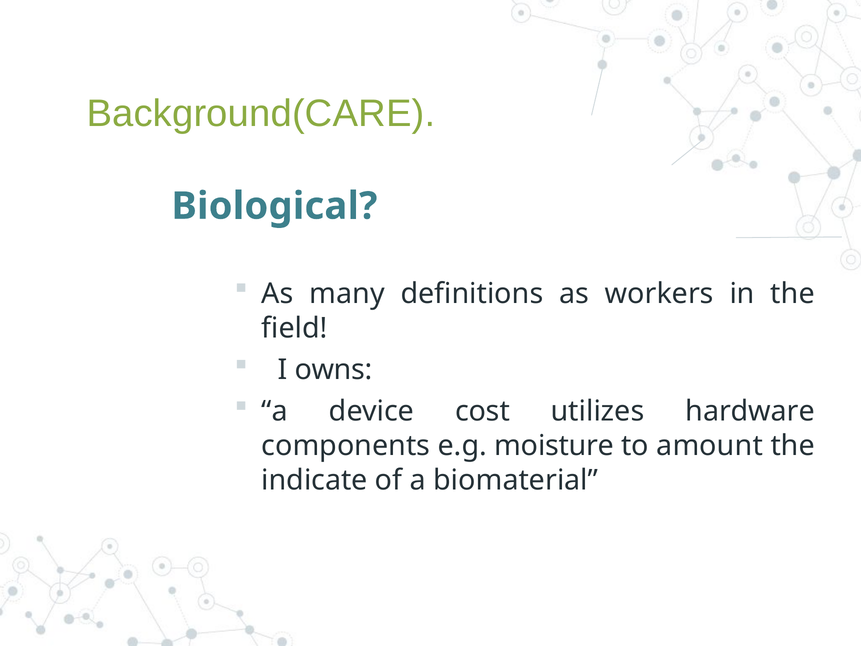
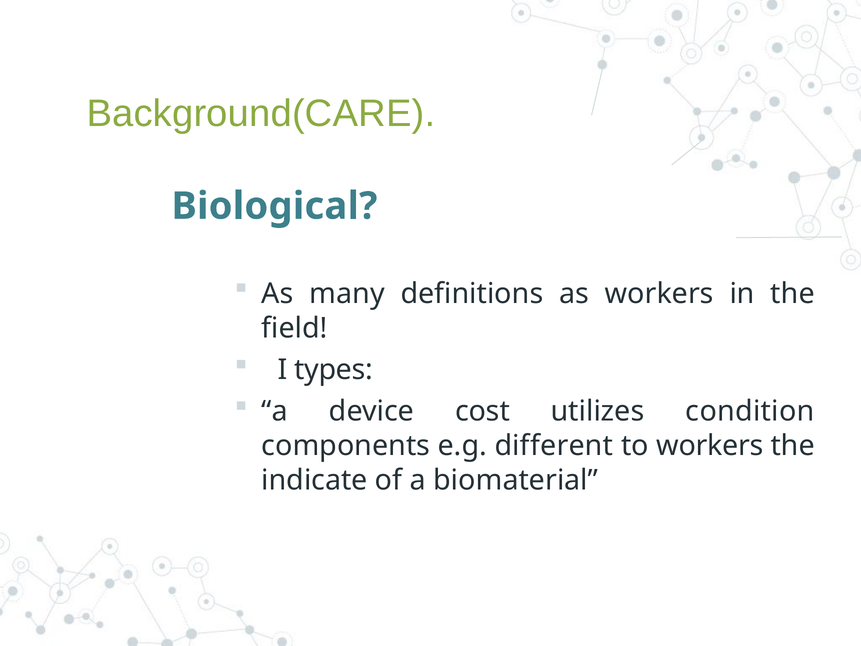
owns: owns -> types
hardware: hardware -> condition
moisture: moisture -> different
to amount: amount -> workers
